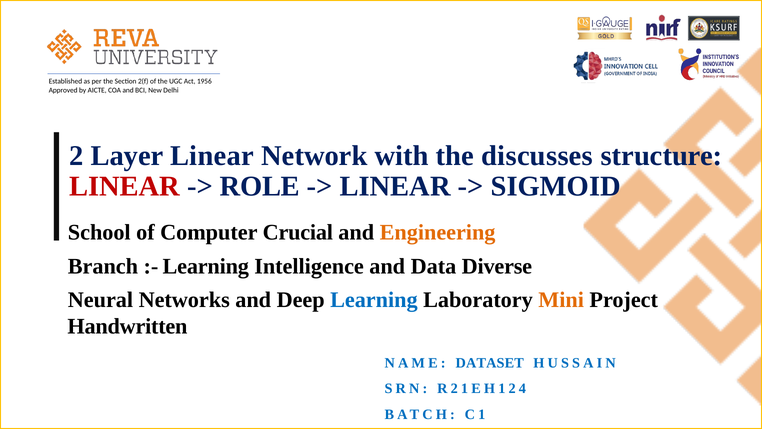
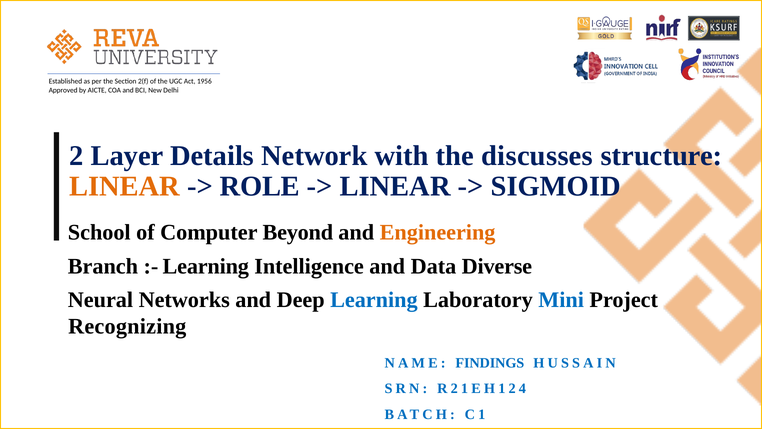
Layer Linear: Linear -> Details
LINEAR at (125, 186) colour: red -> orange
Crucial: Crucial -> Beyond
Mini colour: orange -> blue
Handwritten: Handwritten -> Recognizing
DATASET: DATASET -> FINDINGS
